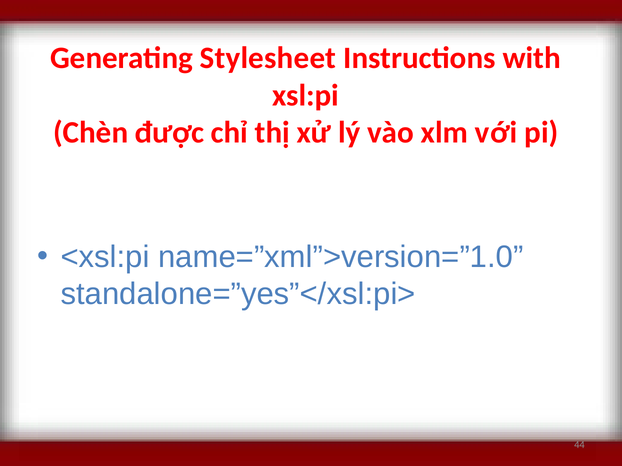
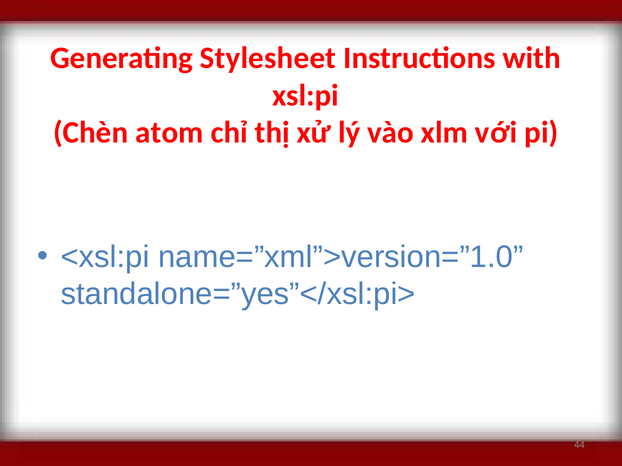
được: được -> atom
